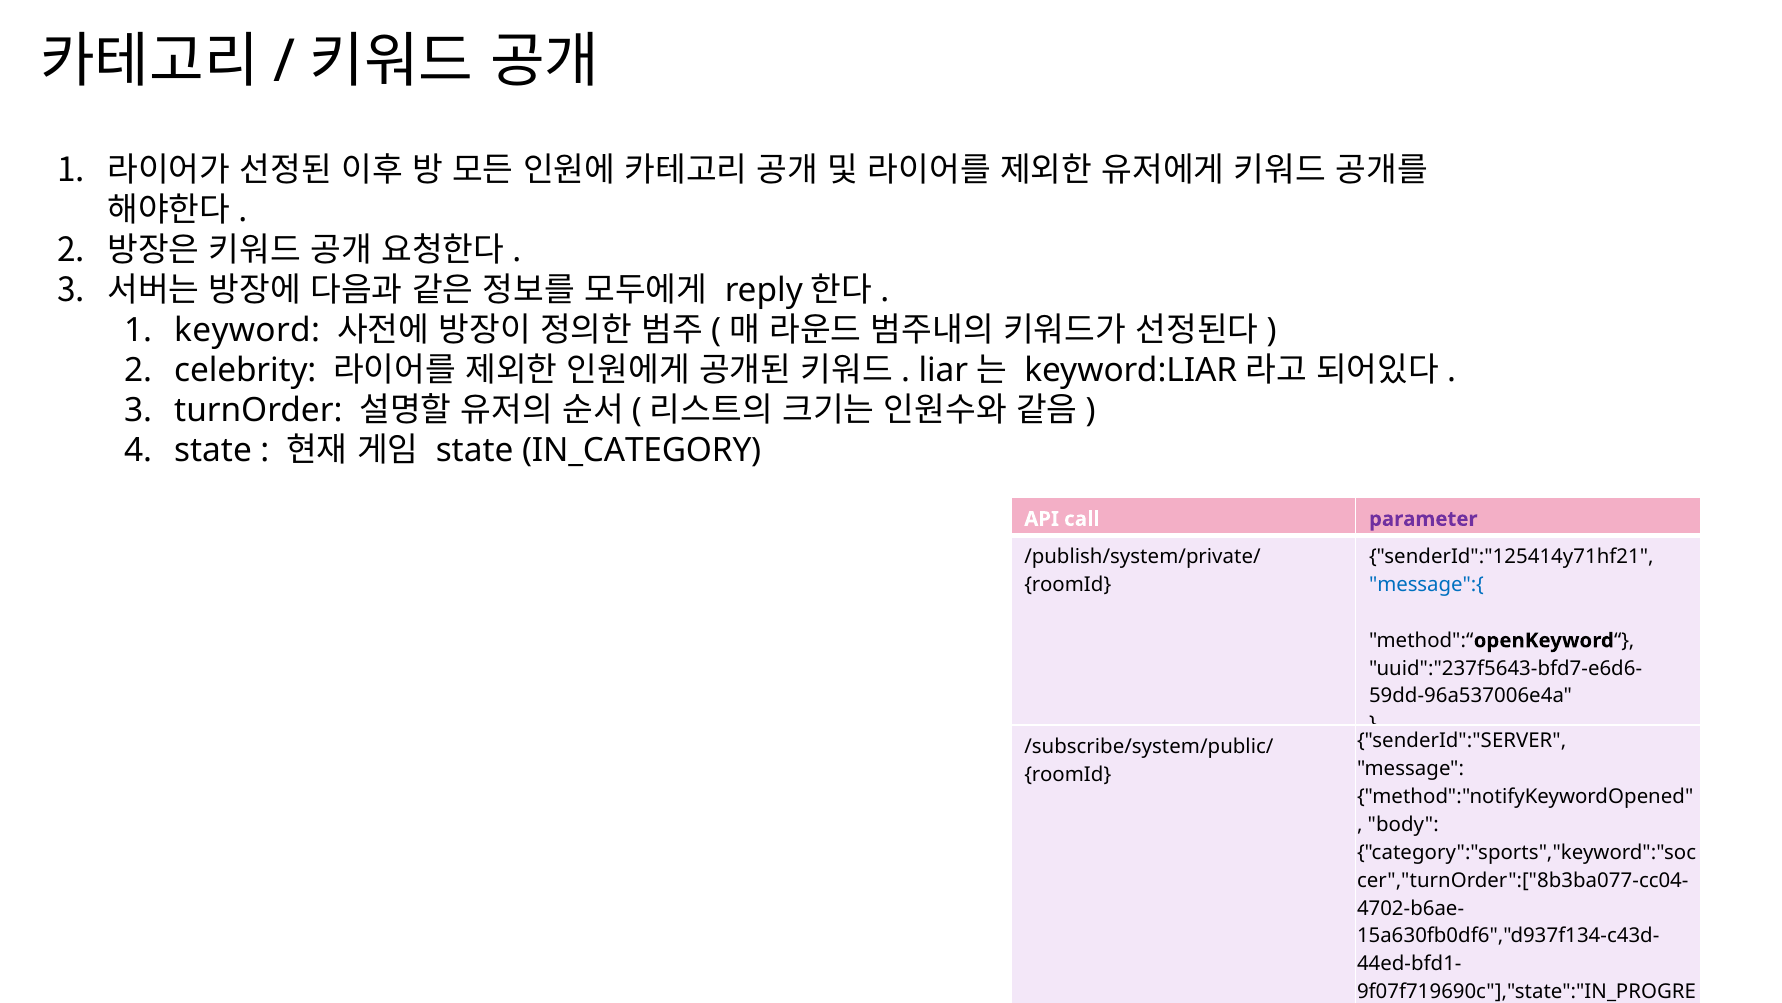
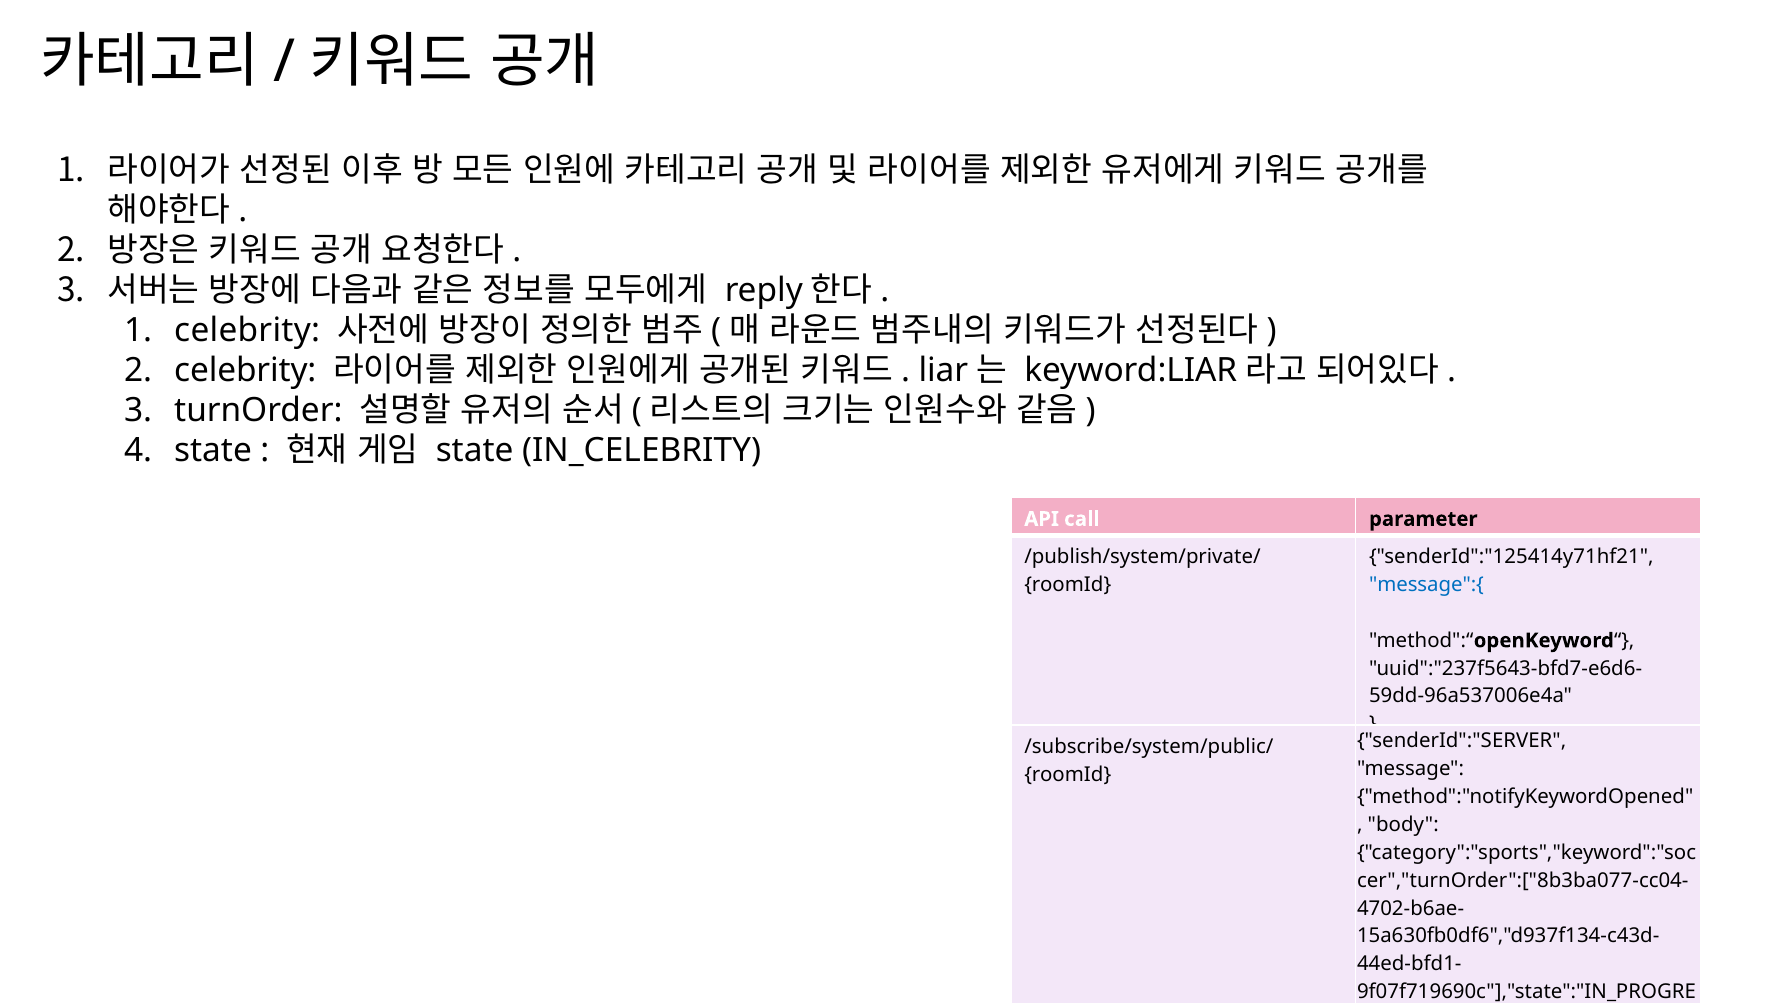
keyword at (247, 330): keyword -> celebrity
IN_CATEGORY: IN_CATEGORY -> IN_CELEBRITY
parameter colour: purple -> black
